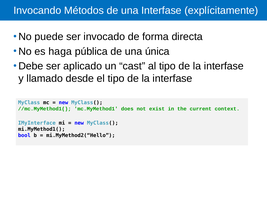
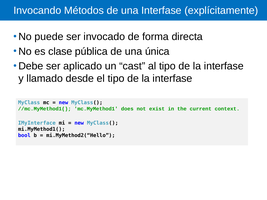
haga: haga -> clase
